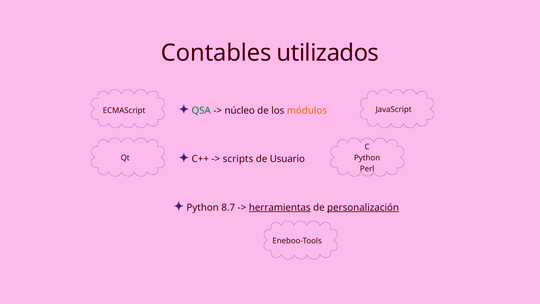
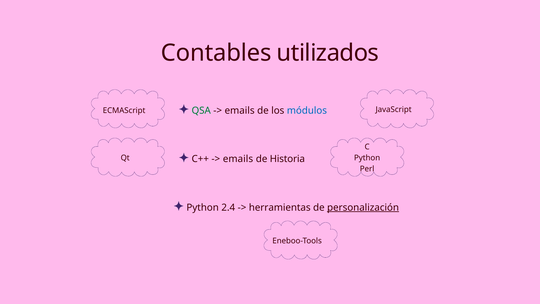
núcleo at (240, 110): núcleo -> emails
módulos colour: orange -> blue
scripts at (238, 159): scripts -> emails
Usuario: Usuario -> Historia
8.7: 8.7 -> 2.4
herramientas underline: present -> none
